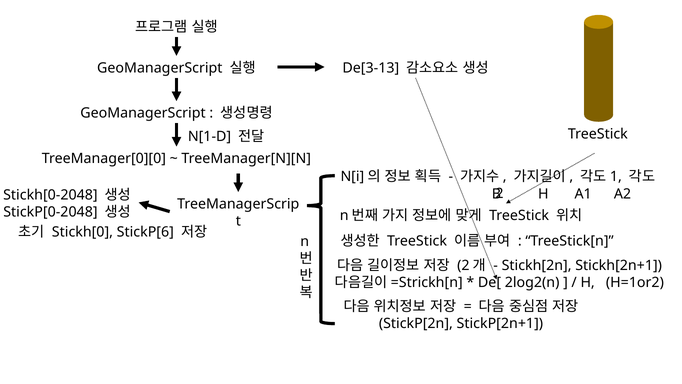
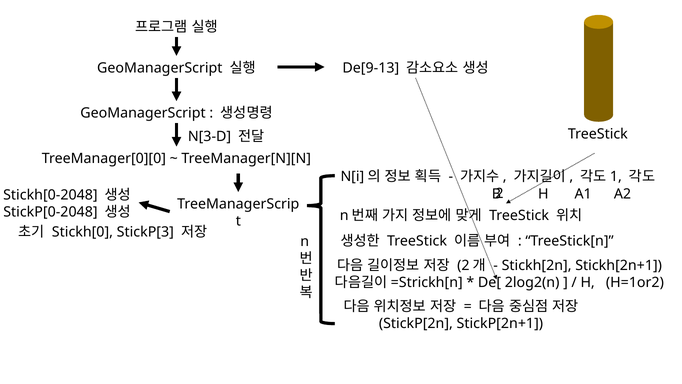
De[3-13: De[3-13 -> De[9-13
N[1-D: N[1-D -> N[3-D
StickP[6: StickP[6 -> StickP[3
